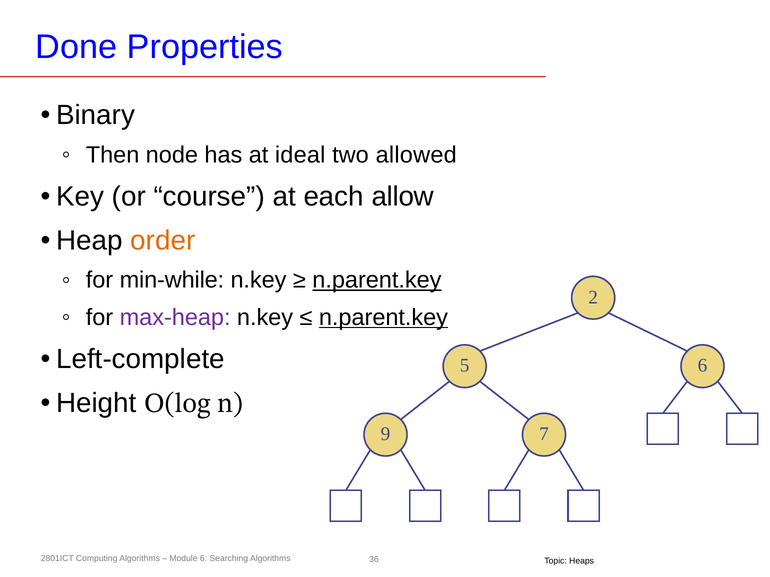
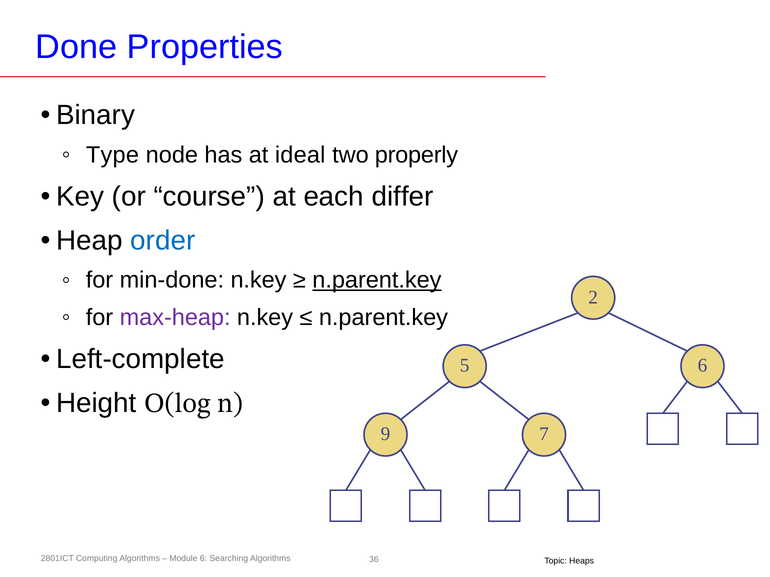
Then: Then -> Type
allowed: allowed -> properly
allow: allow -> differ
order colour: orange -> blue
min-while: min-while -> min-done
n.parent.key at (383, 318) underline: present -> none
